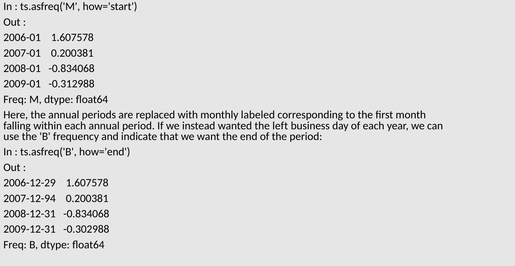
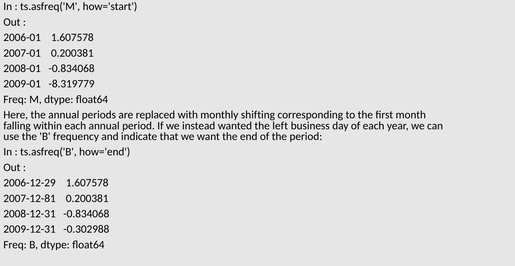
-0.312988: -0.312988 -> -8.319779
labeled: labeled -> shifting
2007-12-94: 2007-12-94 -> 2007-12-81
